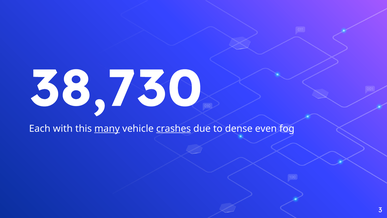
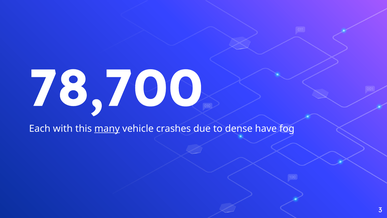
38,730: 38,730 -> 78,700
crashes underline: present -> none
even: even -> have
